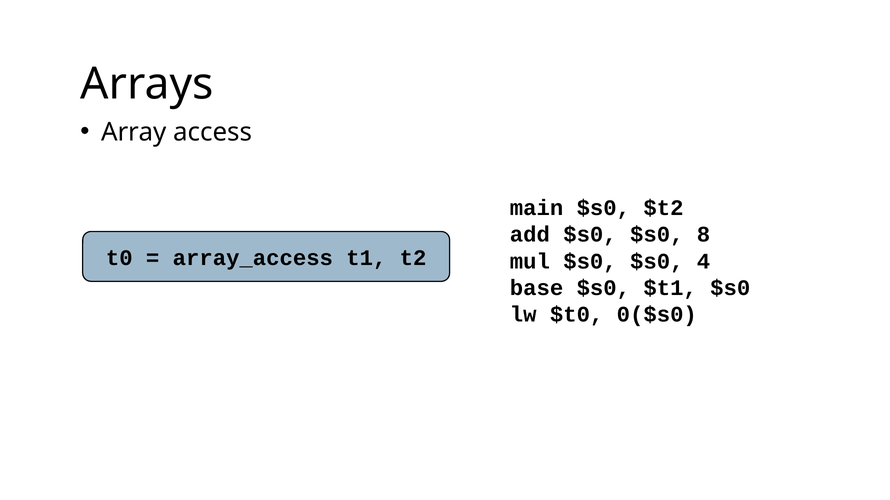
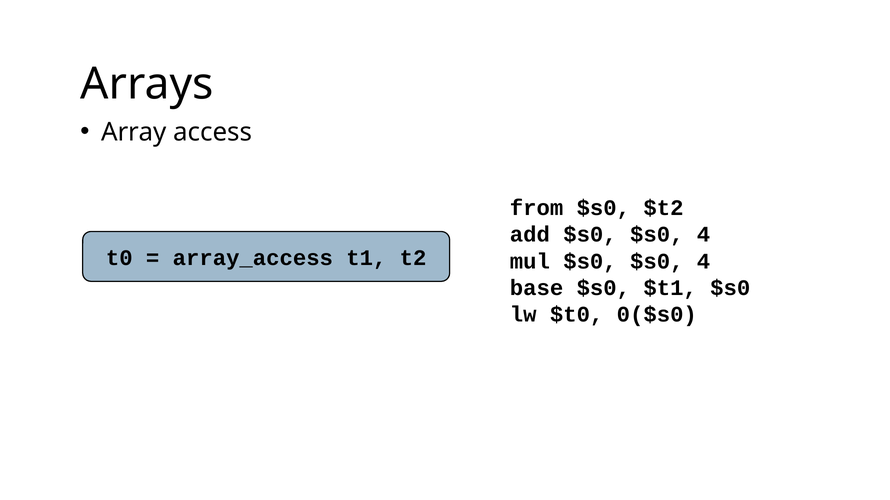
main: main -> from
add $s0 $s0 8: 8 -> 4
